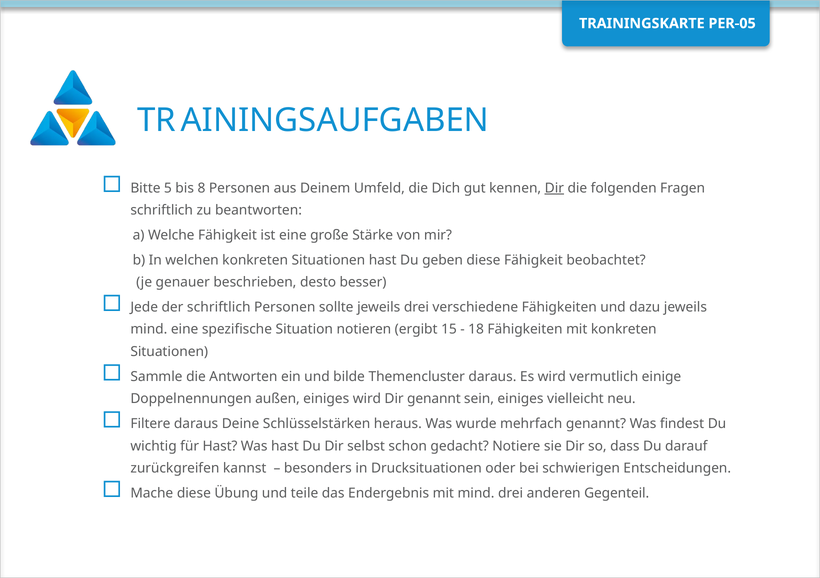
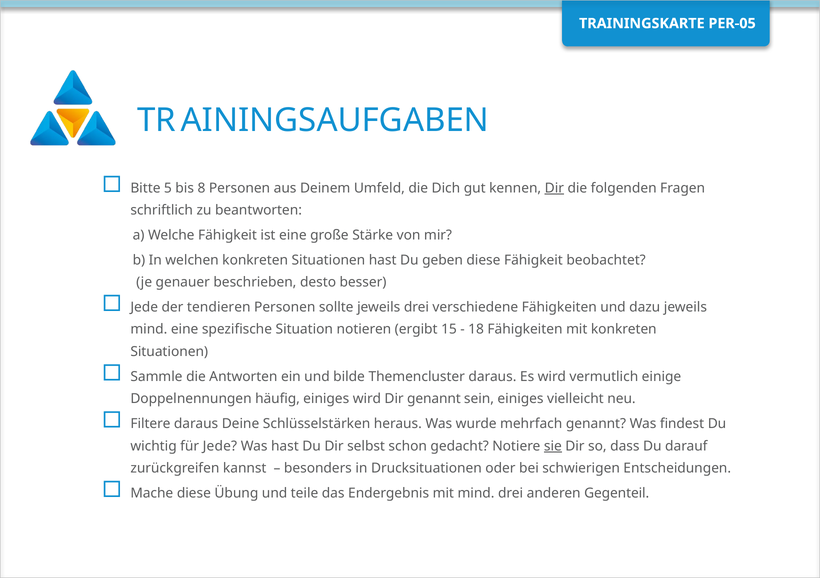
der schriftlich: schriftlich -> tendieren
außen: außen -> häufig
für Hast: Hast -> Jede
sie underline: none -> present
